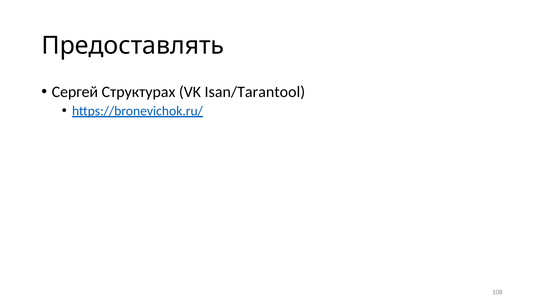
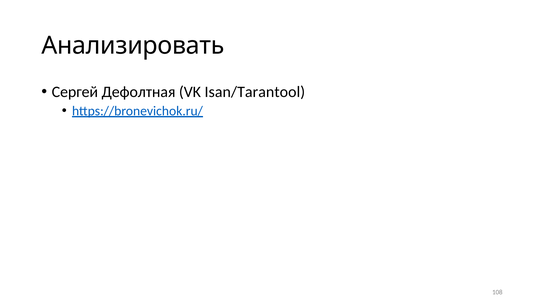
Предоставлять: Предоставлять -> Анализировать
Структурах: Структурах -> Дефолтная
